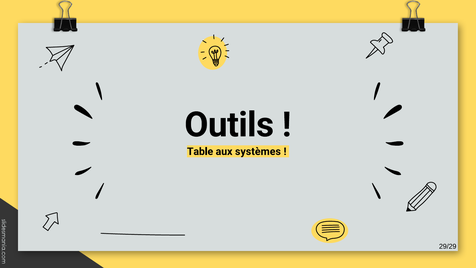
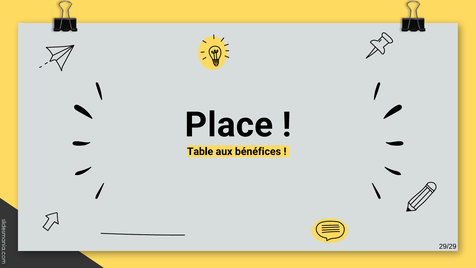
Outils: Outils -> Place
systèmes: systèmes -> bénéfices
